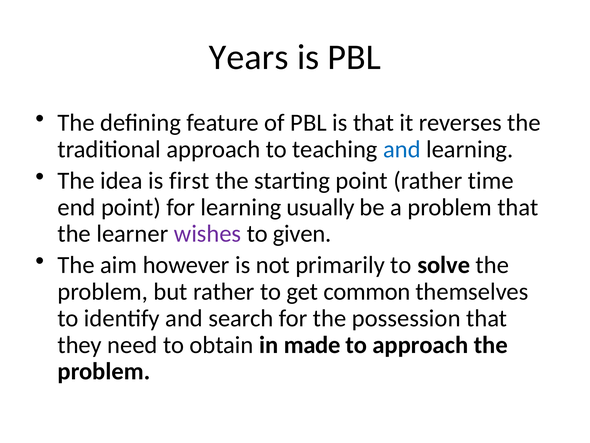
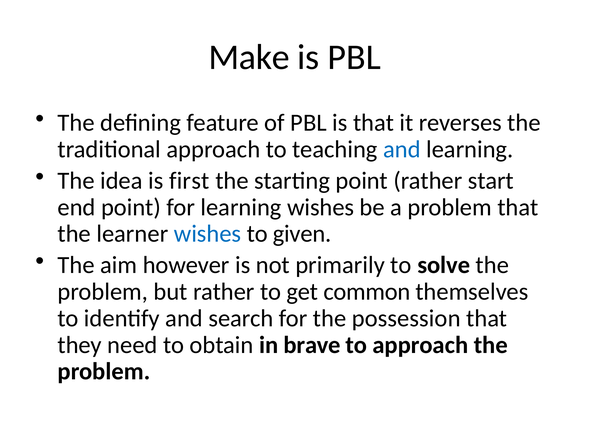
Years: Years -> Make
time: time -> start
learning usually: usually -> wishes
wishes at (208, 234) colour: purple -> blue
made: made -> brave
